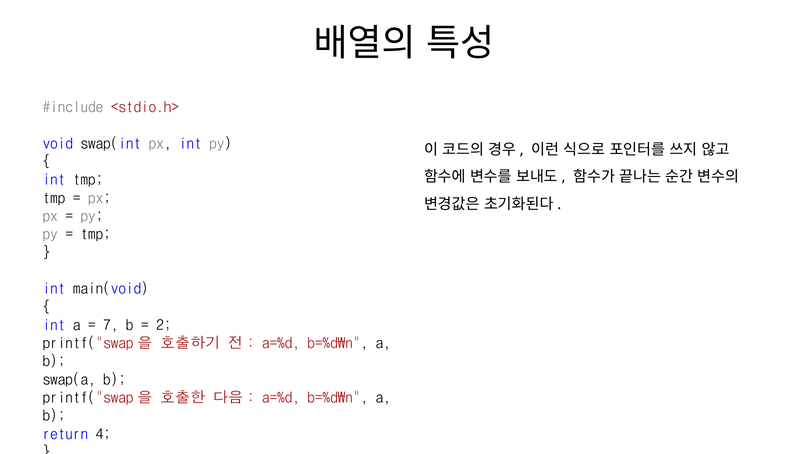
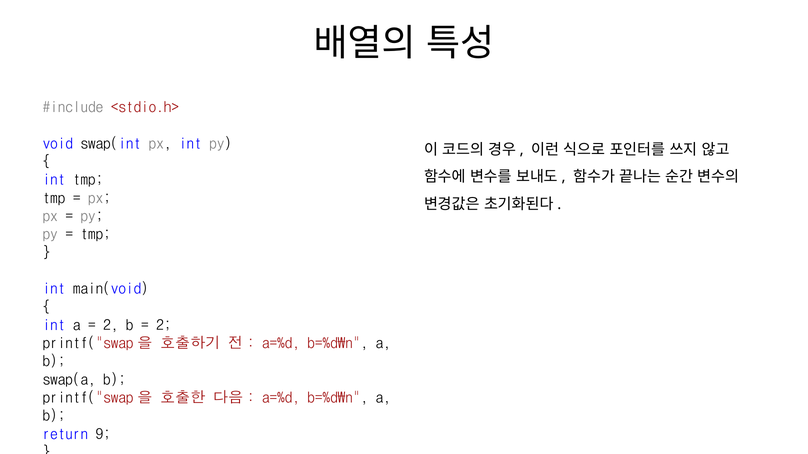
7 at (111, 326): 7 -> 2
4: 4 -> 9
